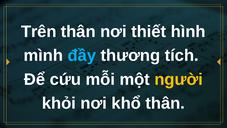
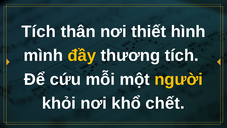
Trên at (39, 32): Trên -> Tích
đầy colour: light blue -> yellow
khổ thân: thân -> chết
